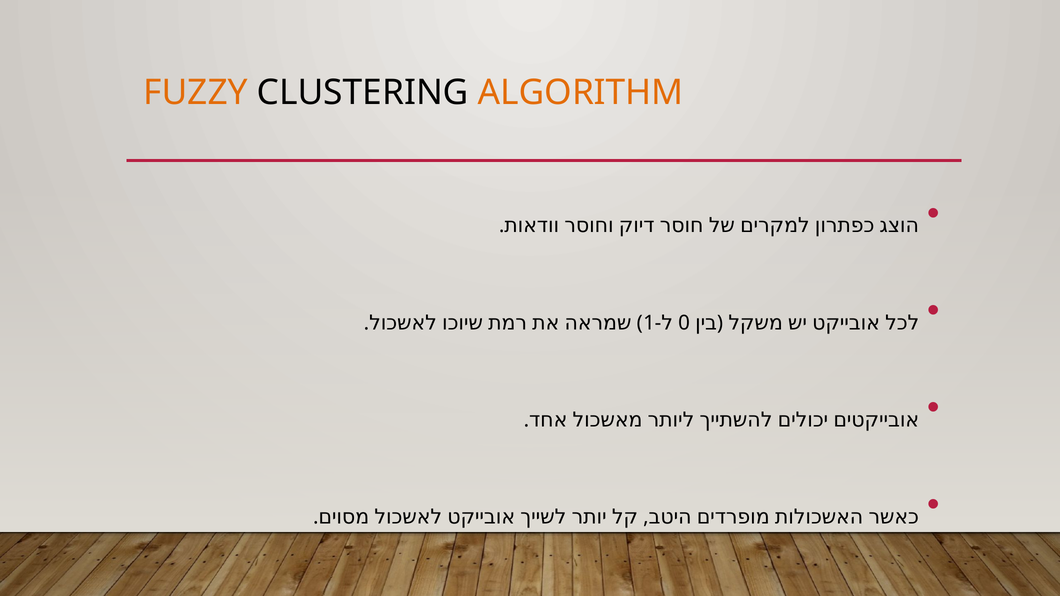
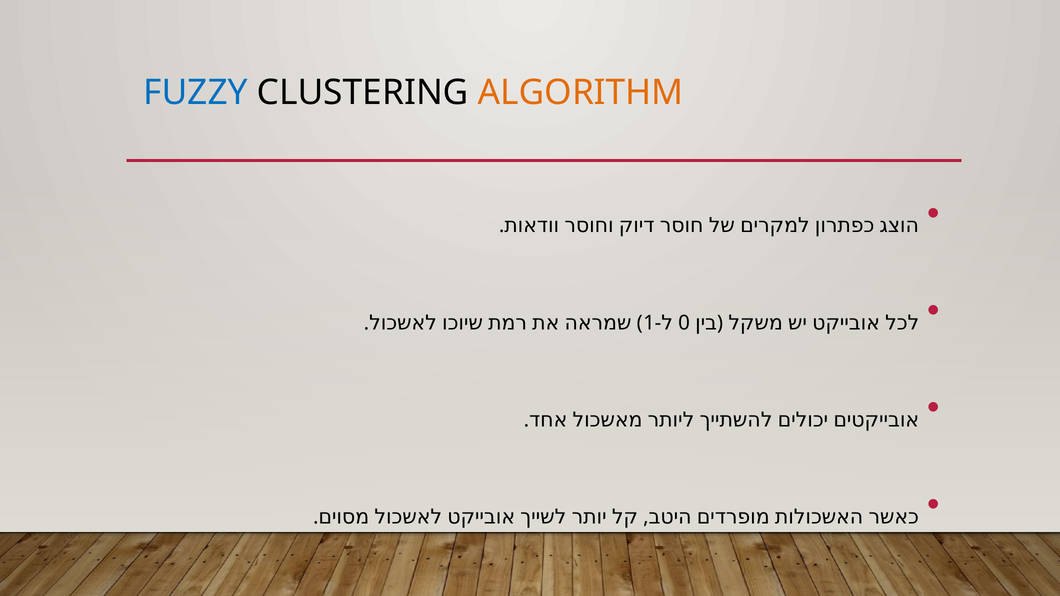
FUZZY colour: orange -> blue
